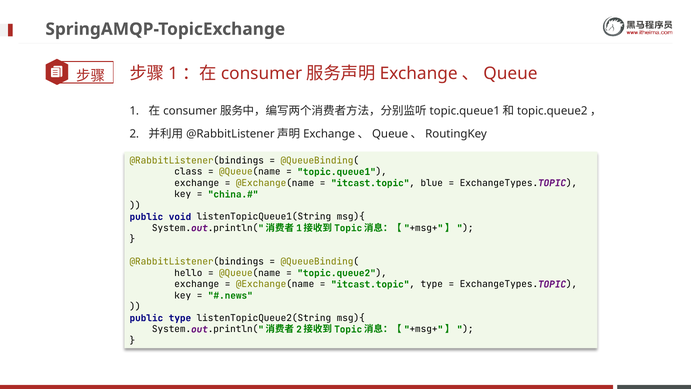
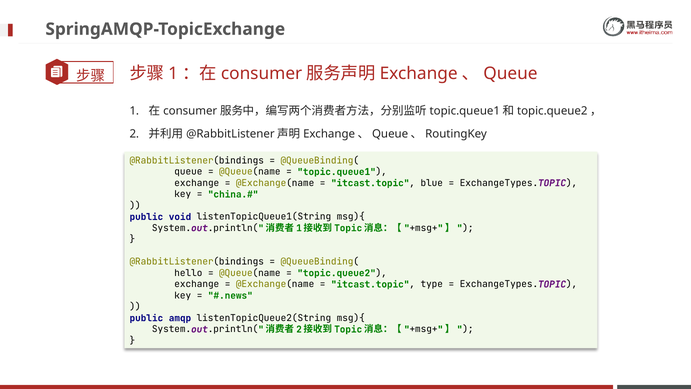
class at (188, 172): class -> queue
public type: type -> amqp
